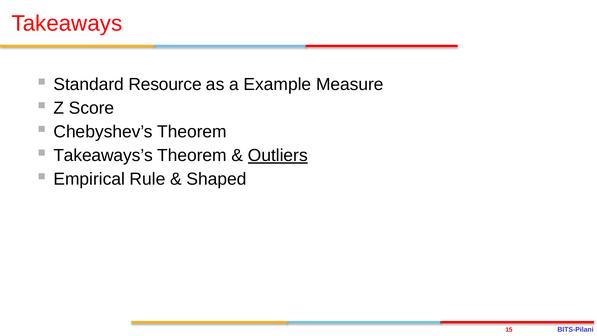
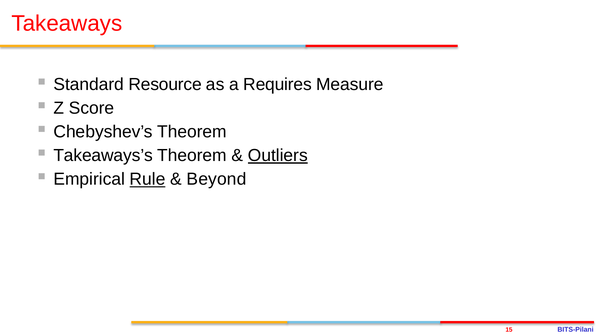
Example: Example -> Requires
Rule underline: none -> present
Shaped: Shaped -> Beyond
